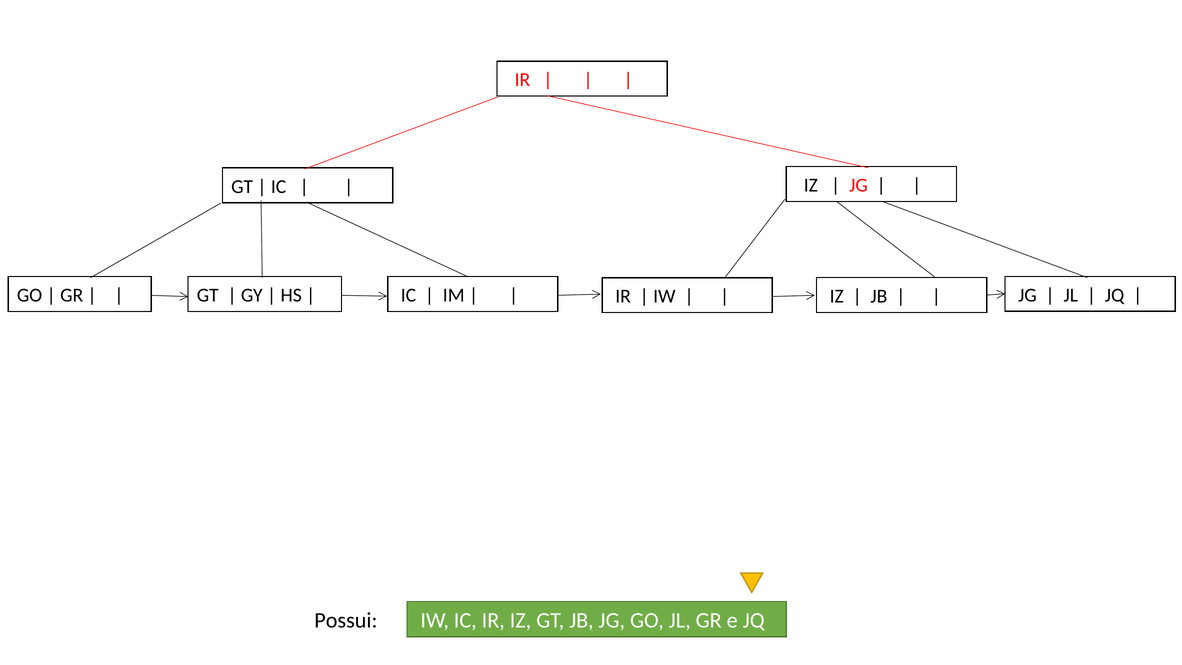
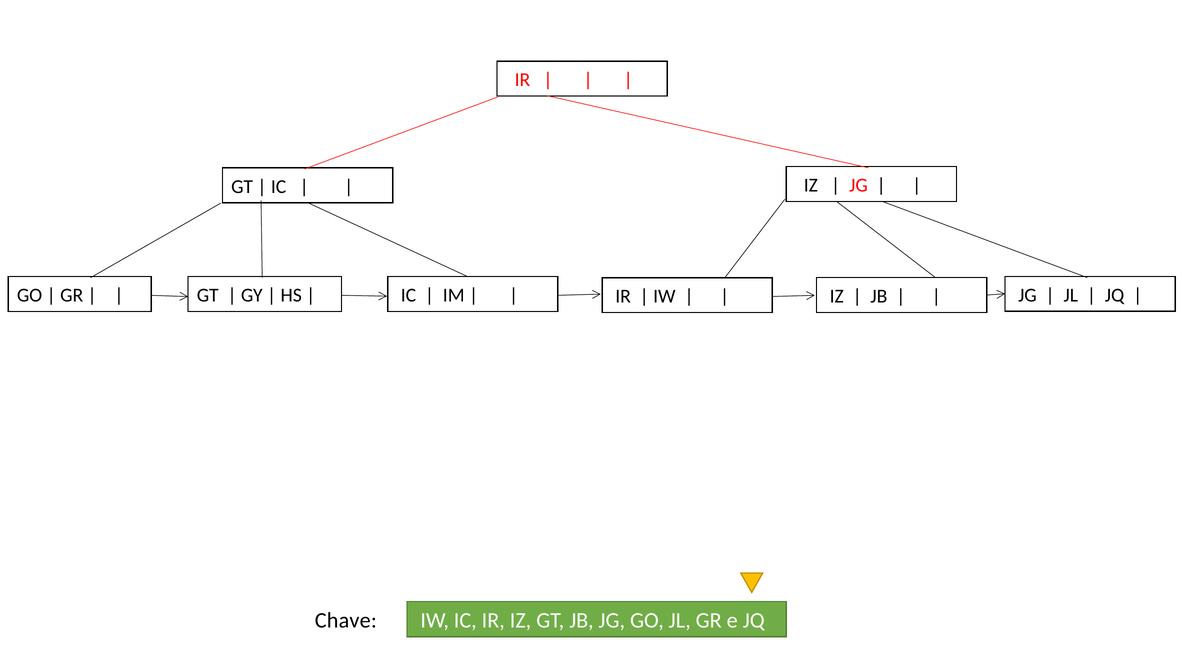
Possui: Possui -> Chave
